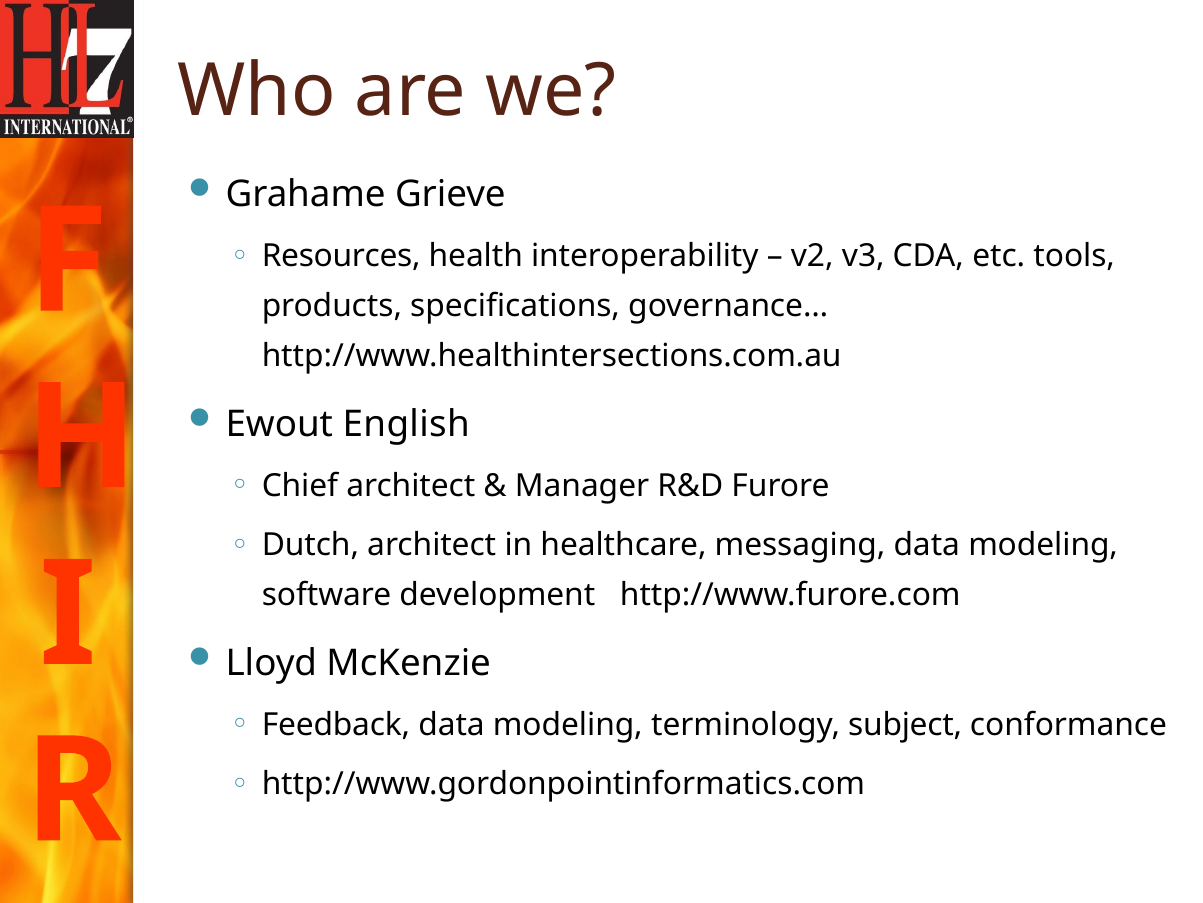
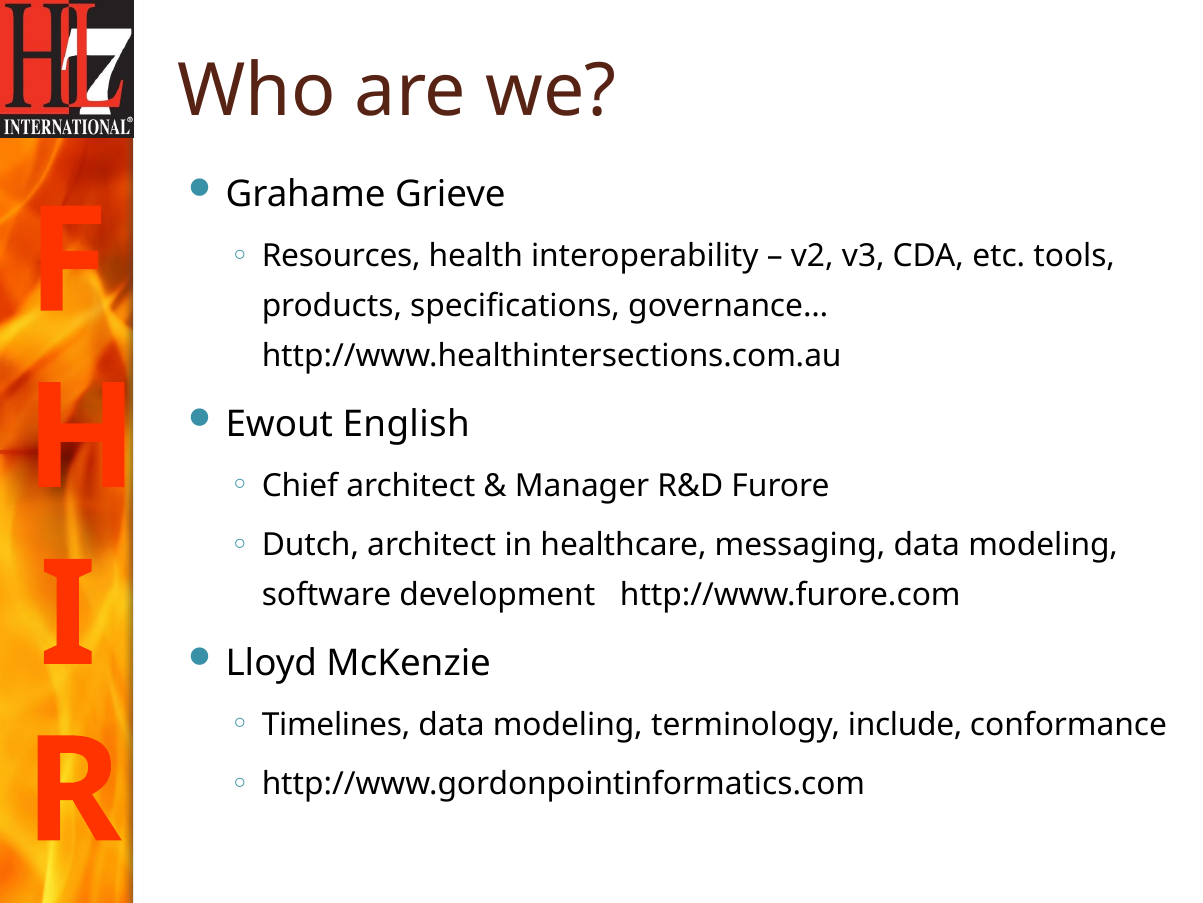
Feedback: Feedback -> Timelines
subject: subject -> include
